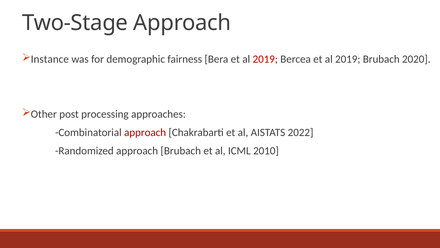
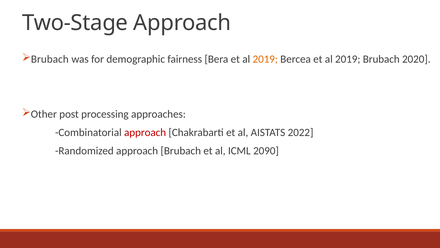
Instance at (50, 59): Instance -> Brubach
2019 at (265, 59) colour: red -> orange
2010: 2010 -> 2090
